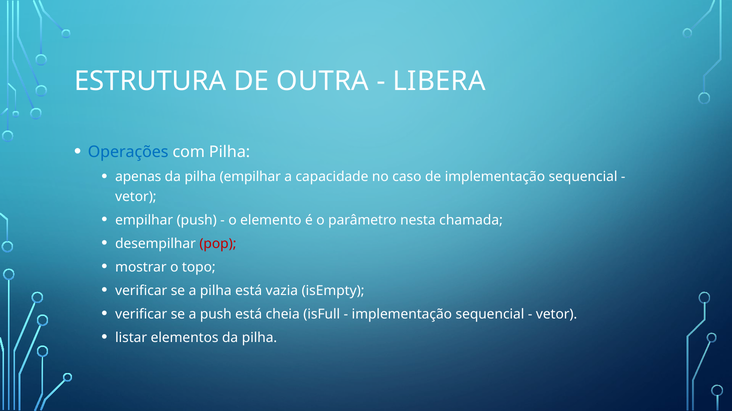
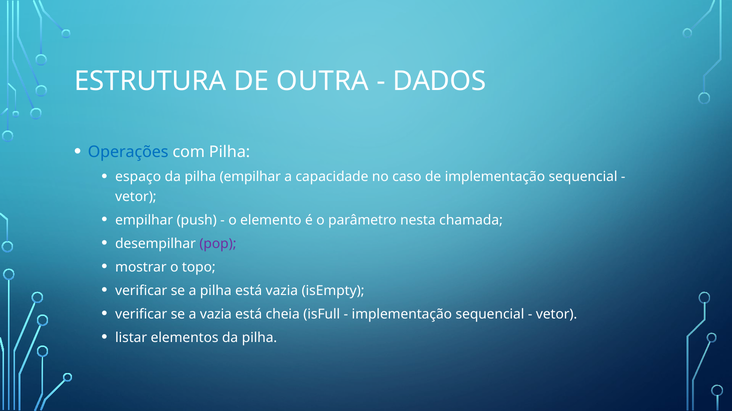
LIBERA: LIBERA -> DADOS
apenas: apenas -> espaço
pop colour: red -> purple
a push: push -> vazia
